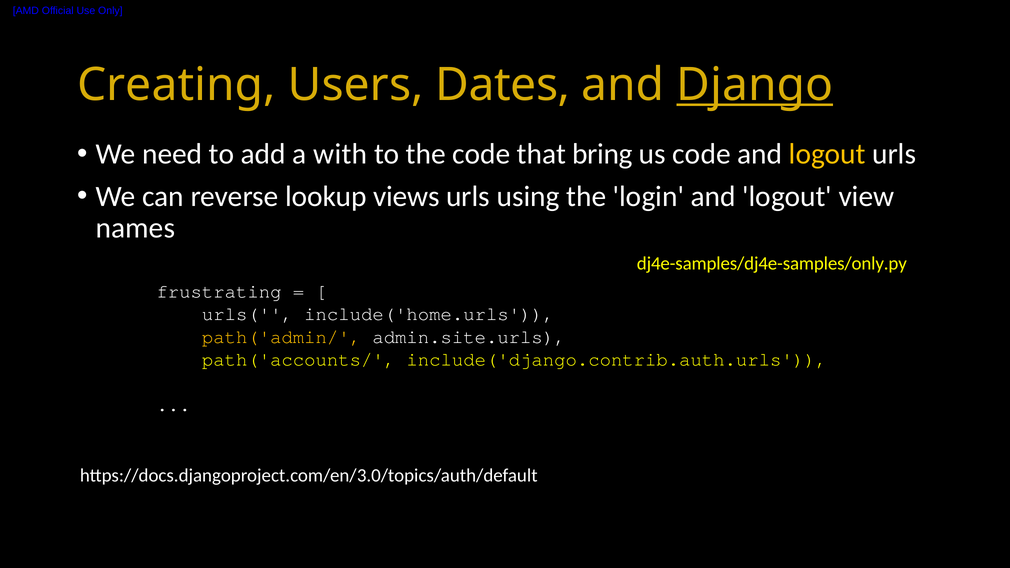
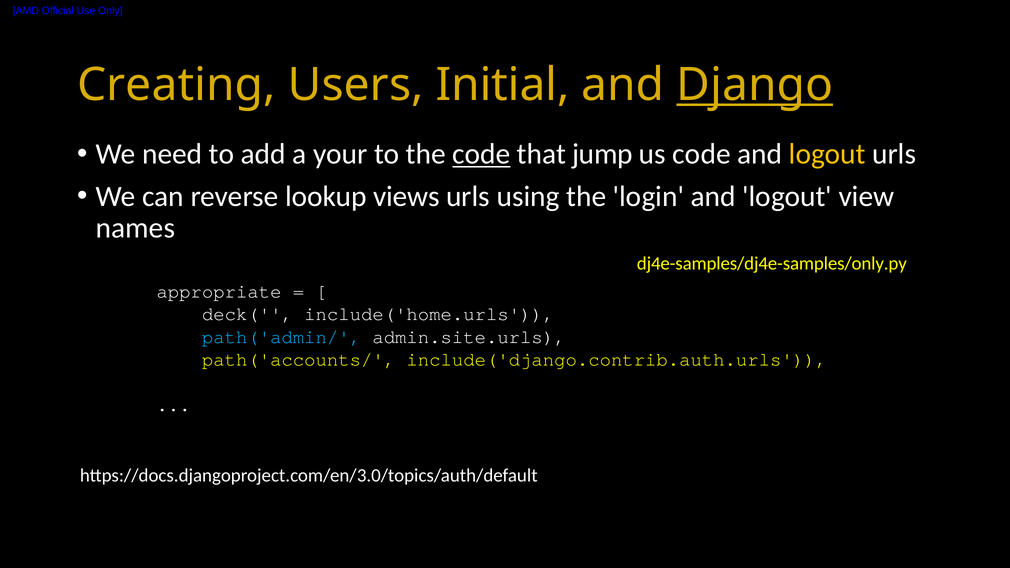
Dates: Dates -> Initial
with: with -> your
code at (481, 154) underline: none -> present
bring: bring -> jump
frustrating: frustrating -> appropriate
urls(: urls( -> deck(
path('admin/ colour: yellow -> light blue
